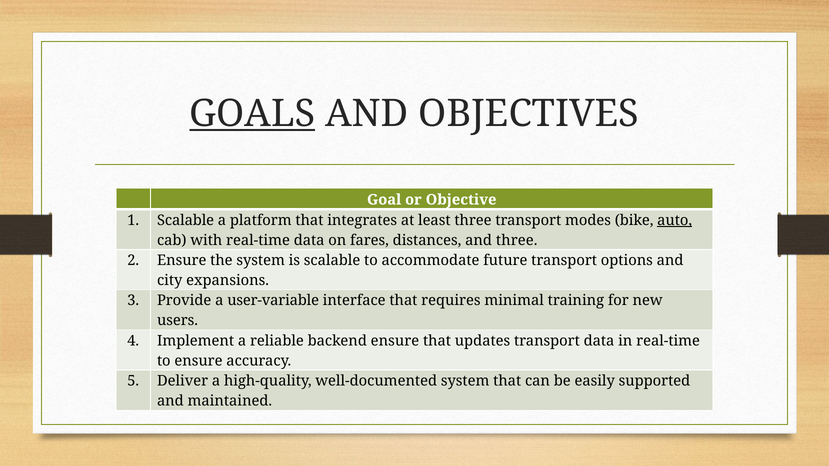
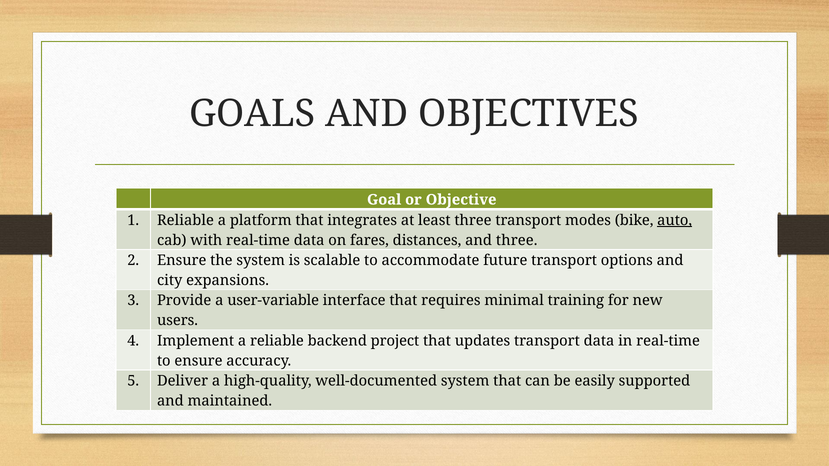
GOALS underline: present -> none
1 Scalable: Scalable -> Reliable
backend ensure: ensure -> project
